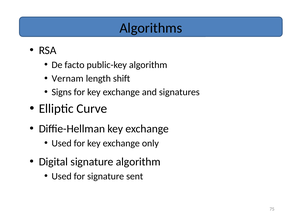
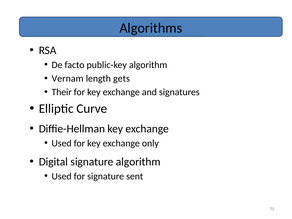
shift: shift -> gets
Signs: Signs -> Their
